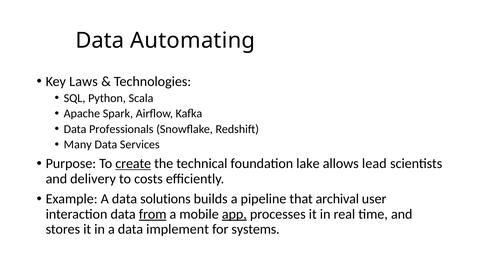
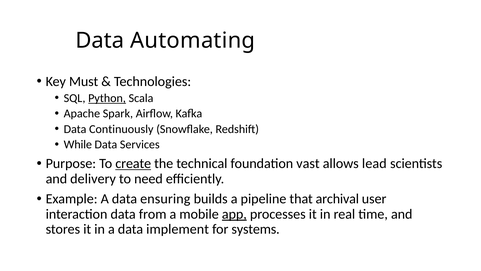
Laws: Laws -> Must
Python underline: none -> present
Professionals: Professionals -> Continuously
Many: Many -> While
lake: lake -> vast
costs: costs -> need
solutions: solutions -> ensuring
from underline: present -> none
